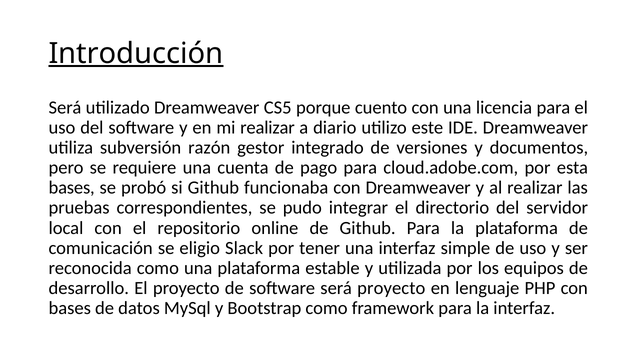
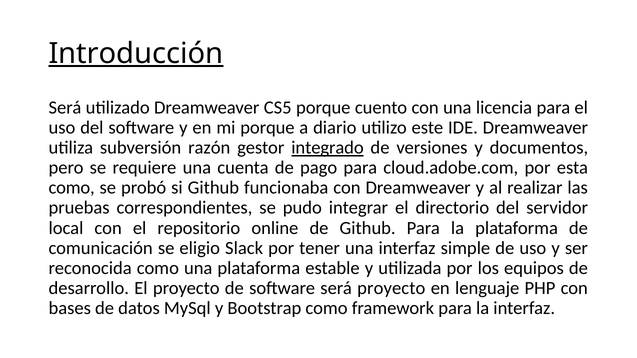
mi realizar: realizar -> porque
integrado underline: none -> present
bases at (72, 188): bases -> como
